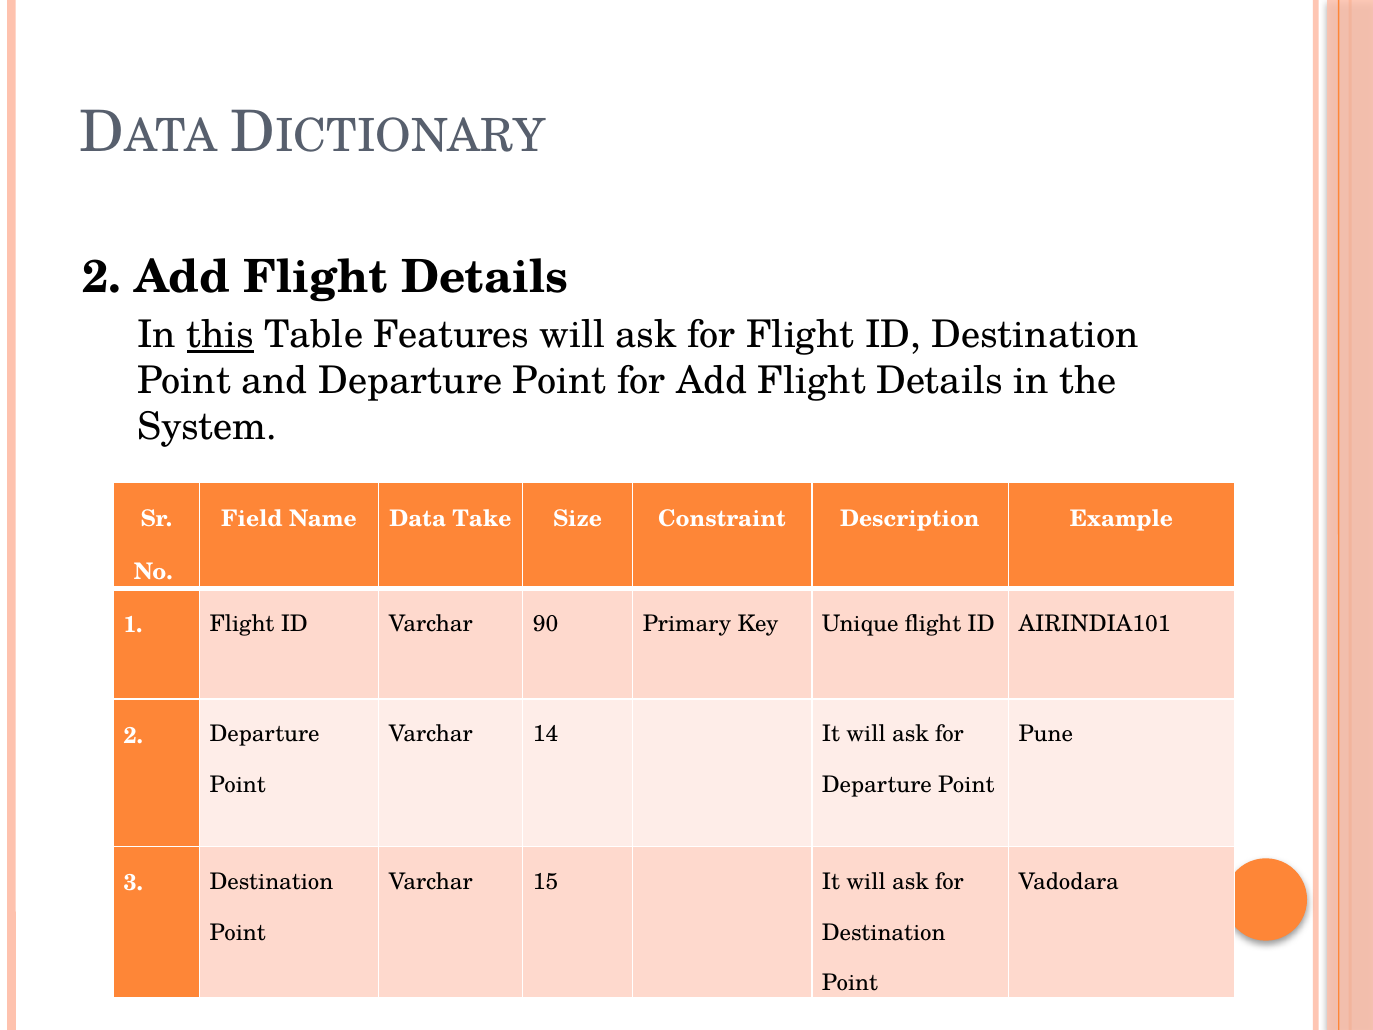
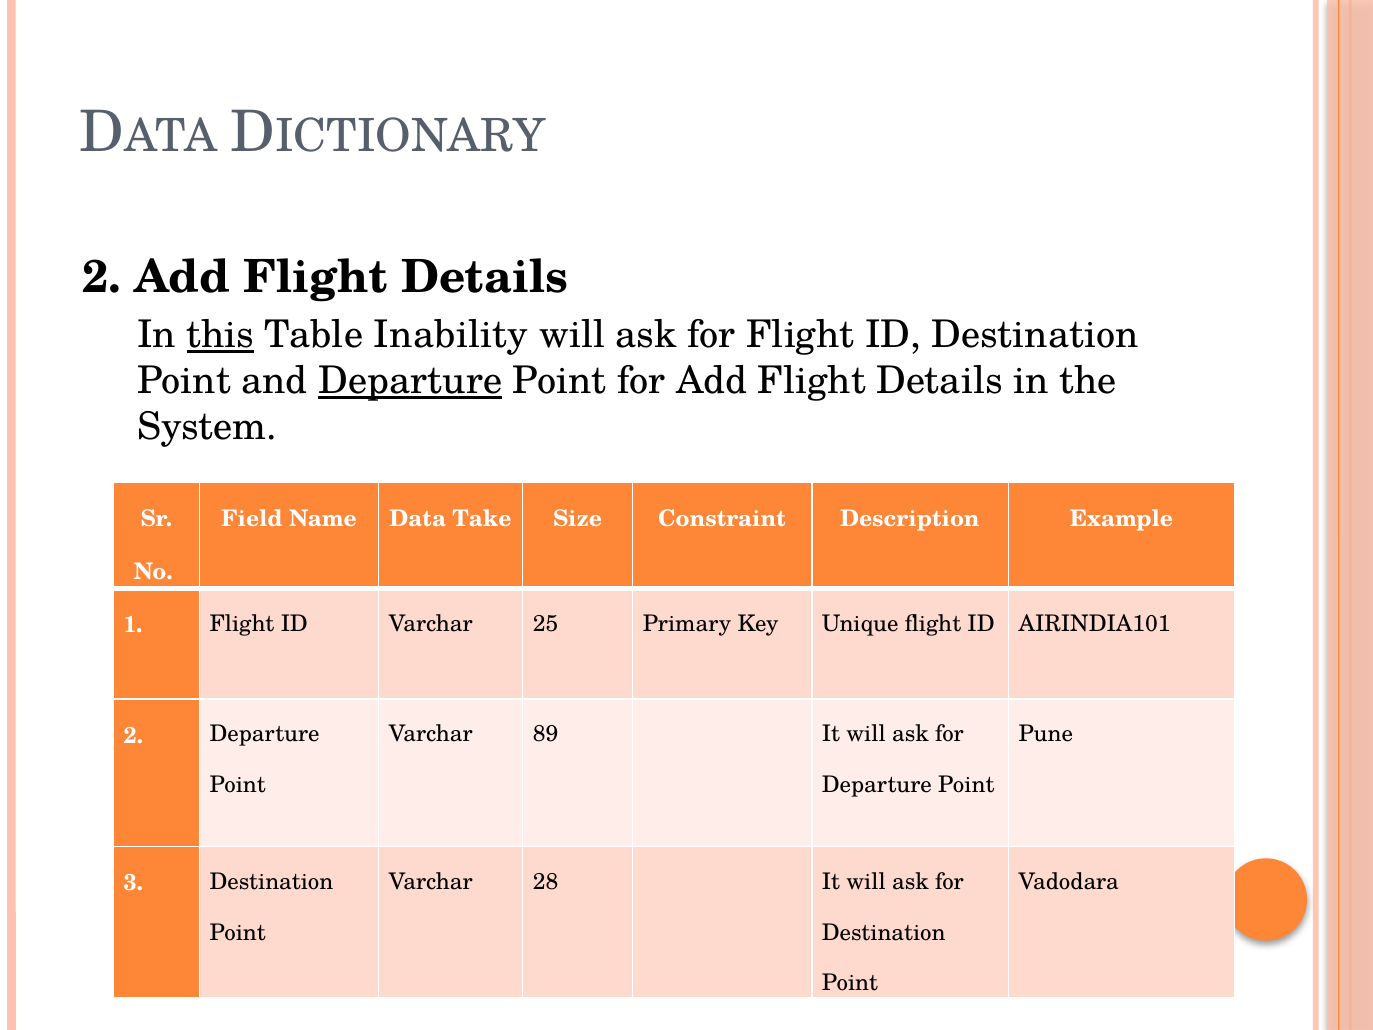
Features: Features -> Inability
Departure at (410, 381) underline: none -> present
90: 90 -> 25
14: 14 -> 89
15: 15 -> 28
